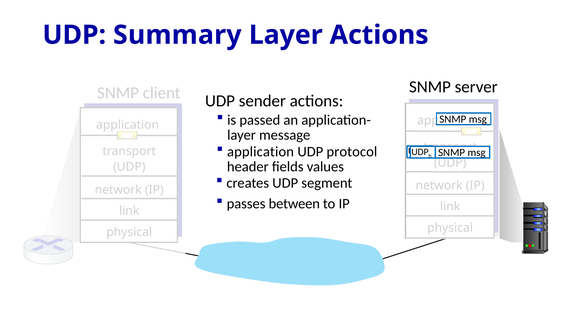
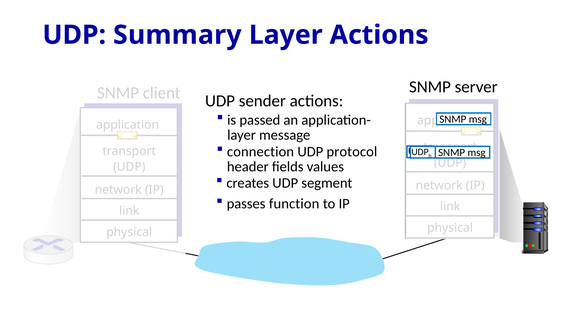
application at (261, 152): application -> connection
between: between -> function
